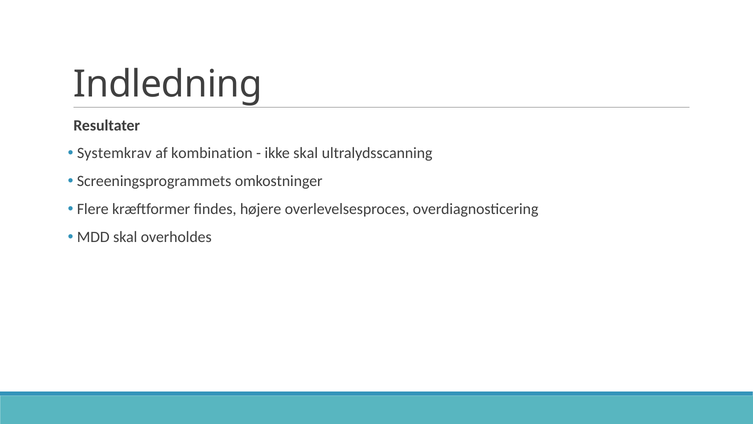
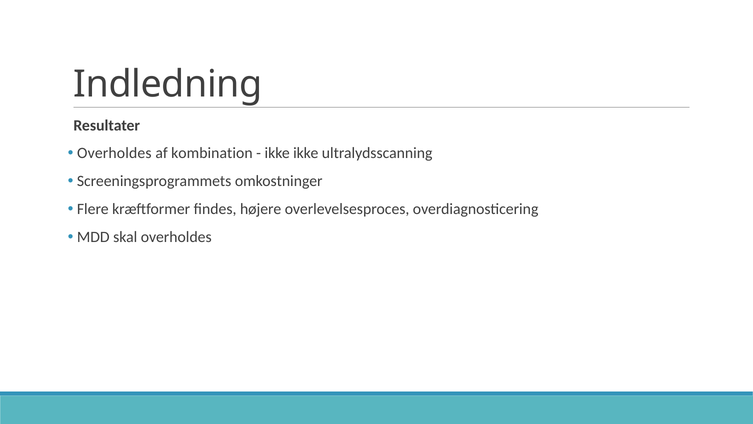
Systemkrav at (114, 153): Systemkrav -> Overholdes
ikke skal: skal -> ikke
